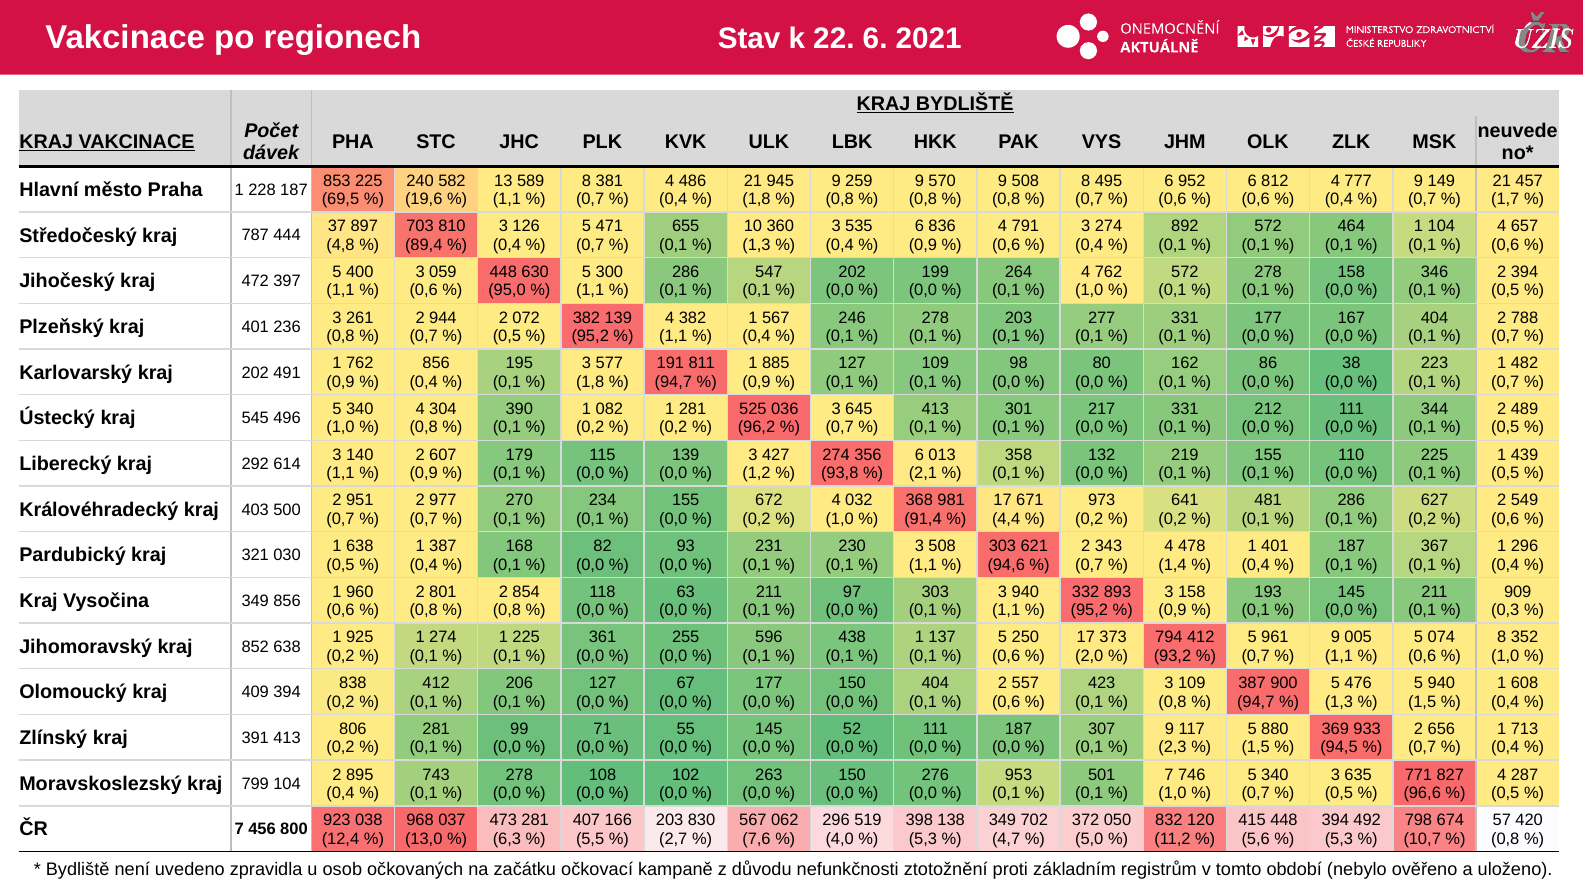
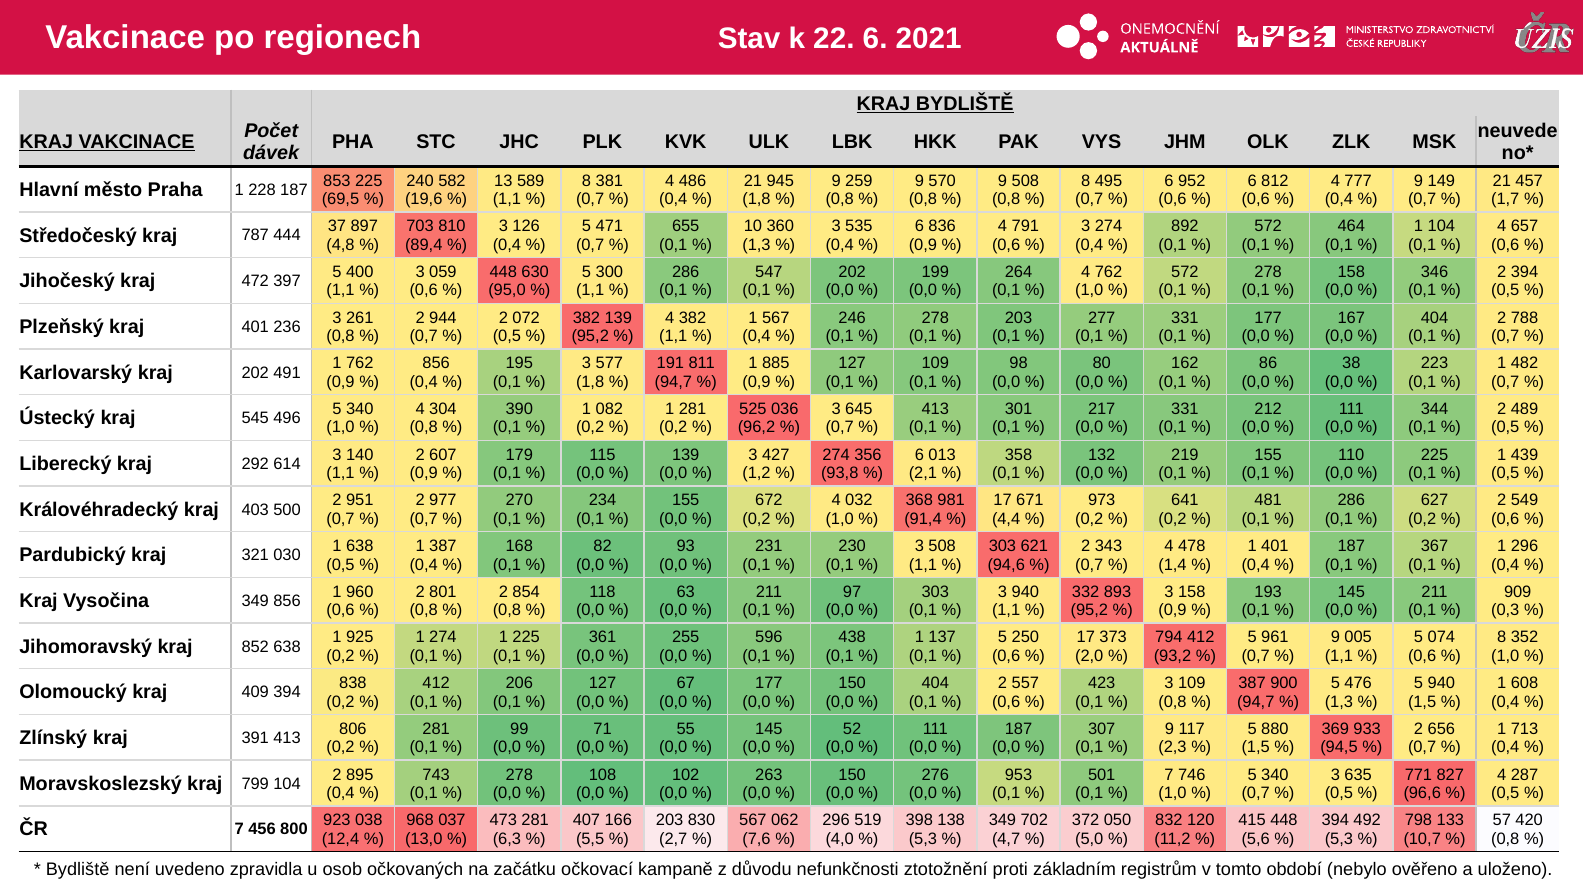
674: 674 -> 133
